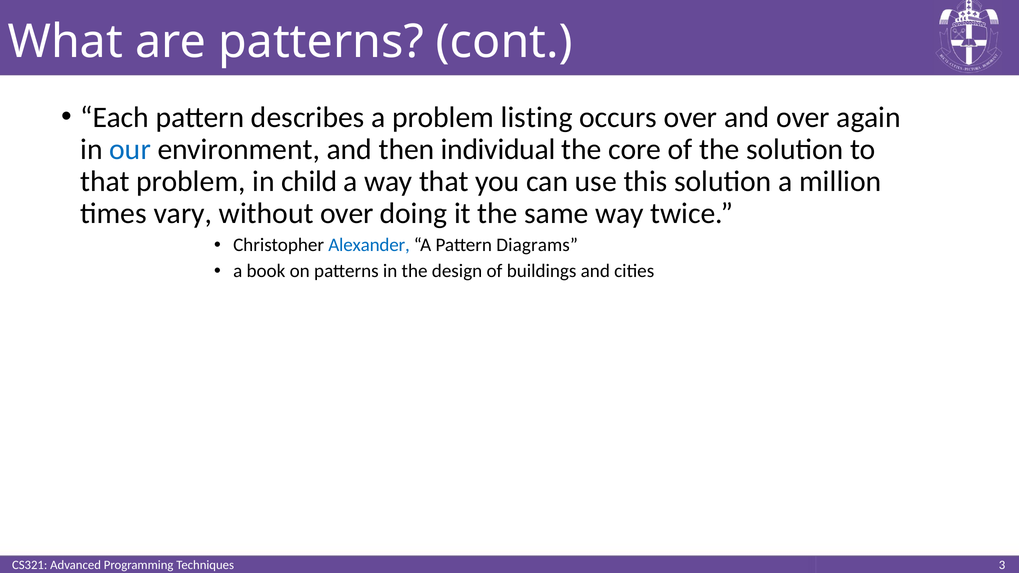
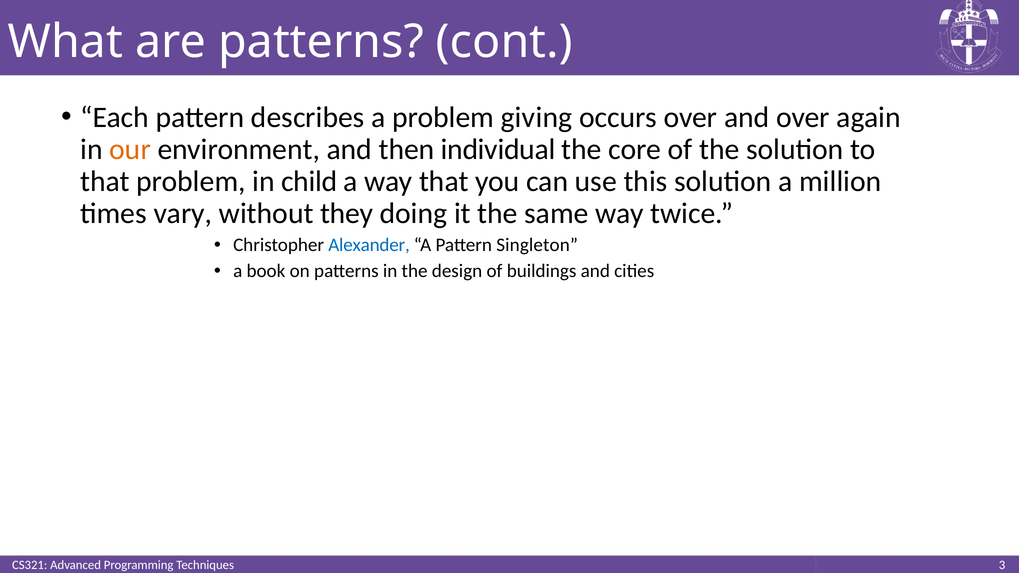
listing: listing -> giving
our colour: blue -> orange
without over: over -> they
Diagrams: Diagrams -> Singleton
